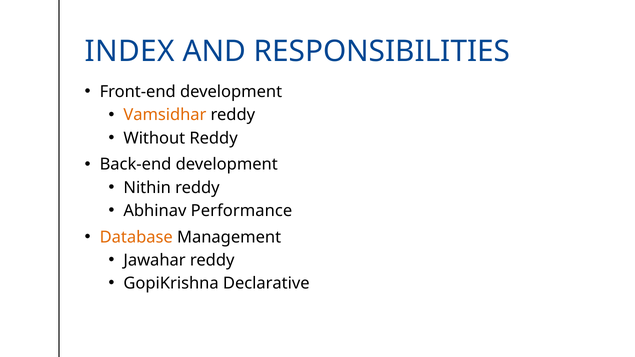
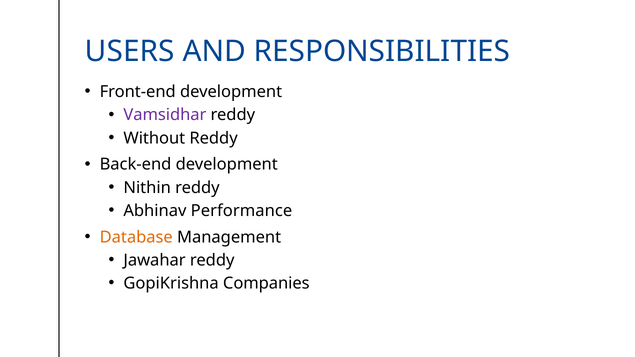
INDEX: INDEX -> USERS
Vamsidhar colour: orange -> purple
Declarative: Declarative -> Companies
